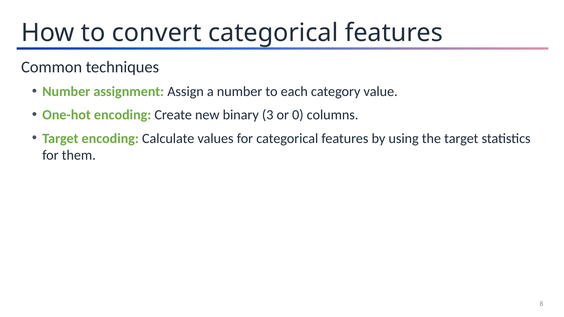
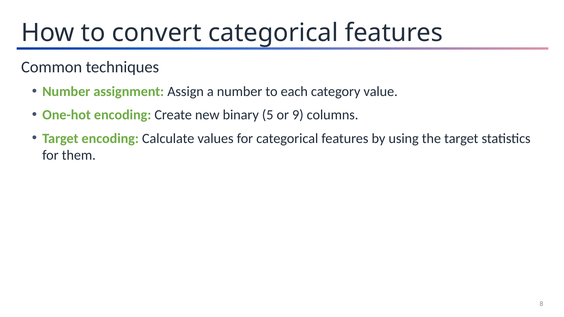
3: 3 -> 5
0: 0 -> 9
